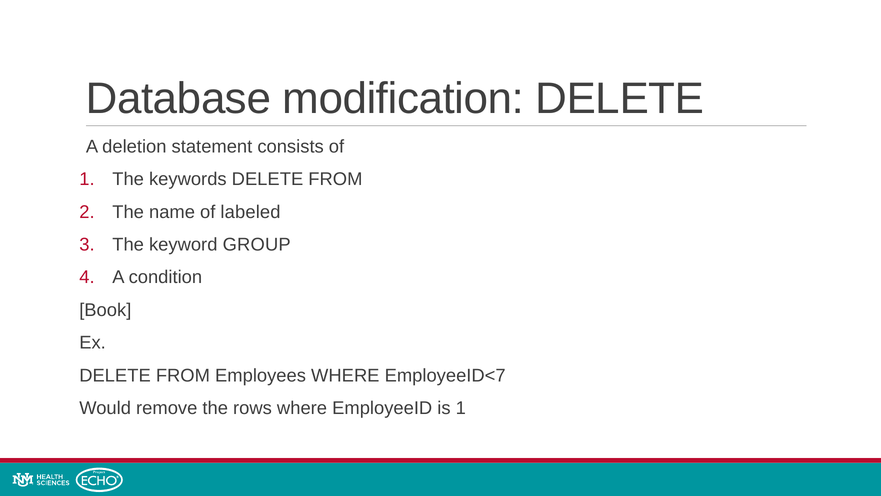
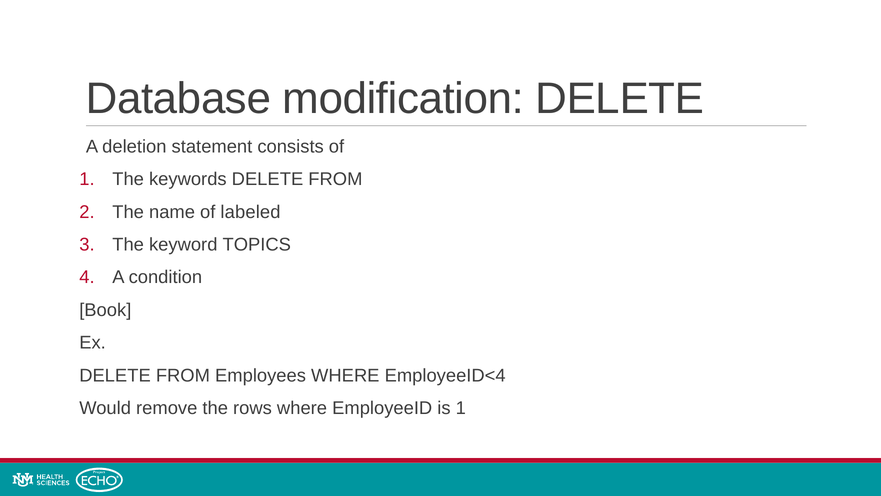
GROUP: GROUP -> TOPICS
EmployeeID<7: EmployeeID<7 -> EmployeeID<4
